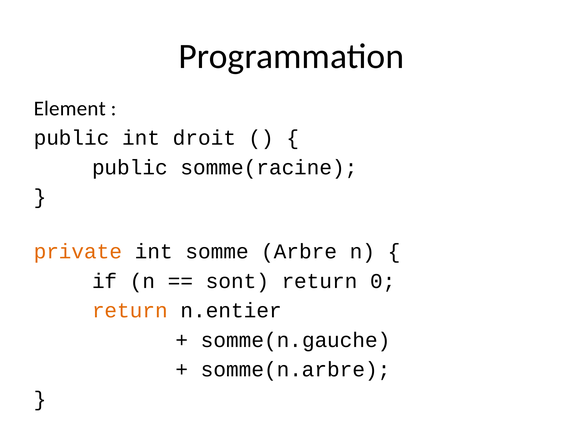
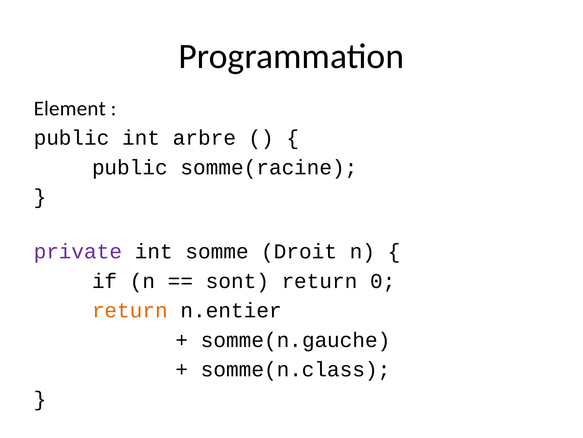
droit: droit -> arbre
private colour: orange -> purple
Arbre: Arbre -> Droit
somme(n.arbre: somme(n.arbre -> somme(n.class
